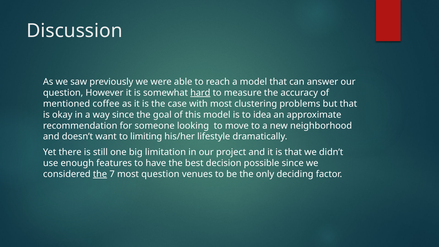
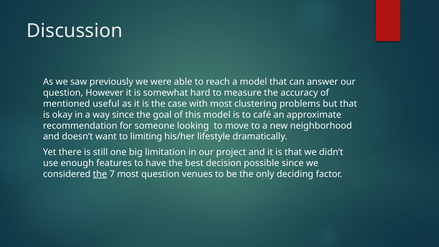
hard underline: present -> none
coffee: coffee -> useful
idea: idea -> café
